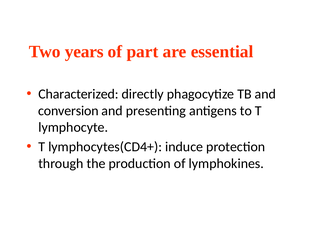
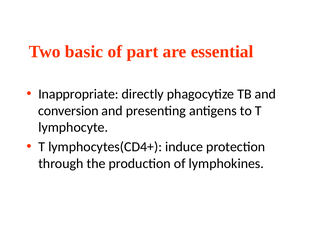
years: years -> basic
Characterized: Characterized -> Inappropriate
